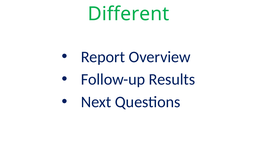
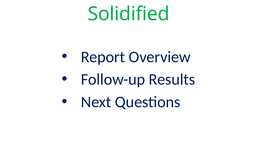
Different: Different -> Solidified
